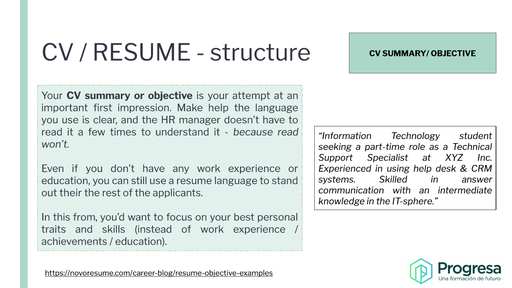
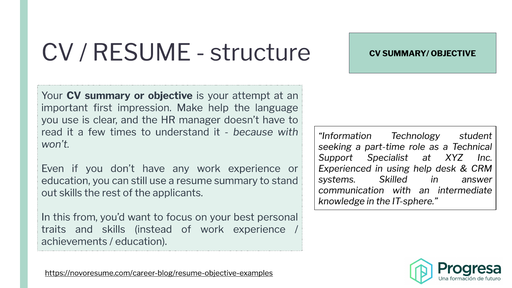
because read: read -> with
resume language: language -> summary
out their: their -> skills
